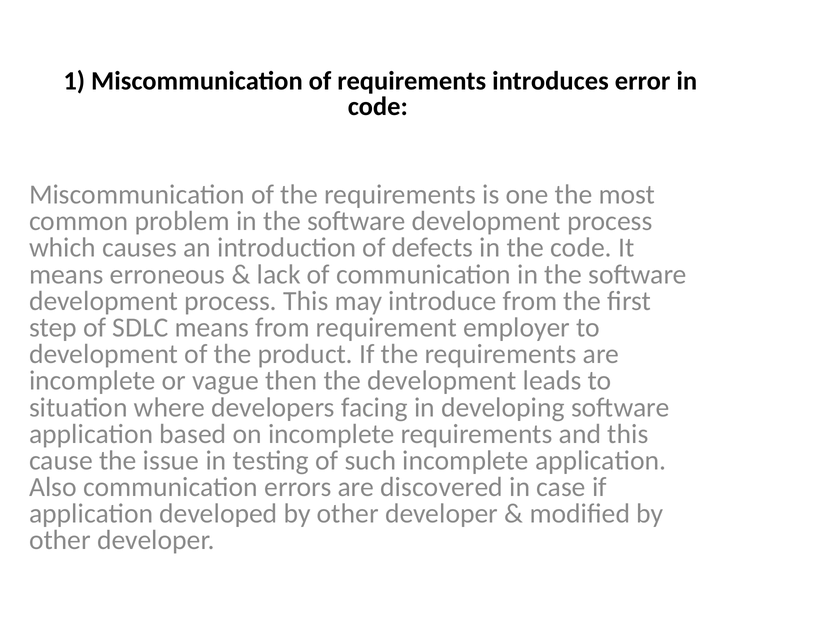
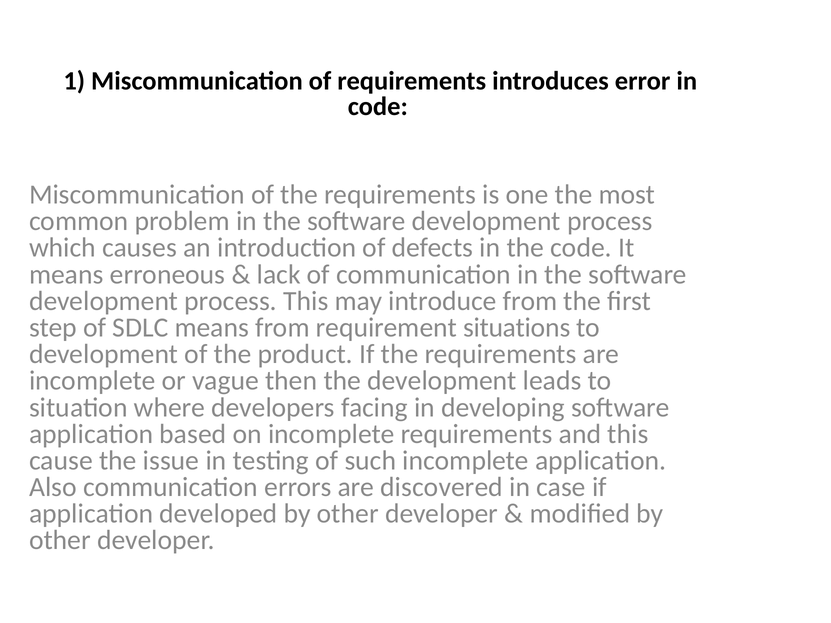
employer: employer -> situations
